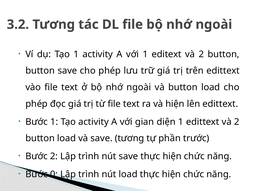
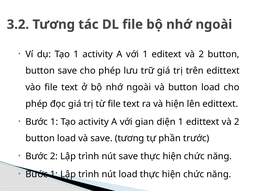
0 at (54, 174): 0 -> 1
